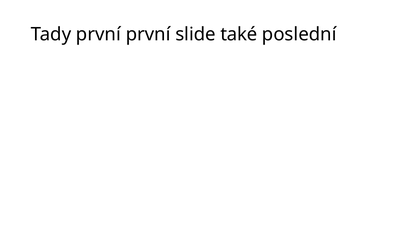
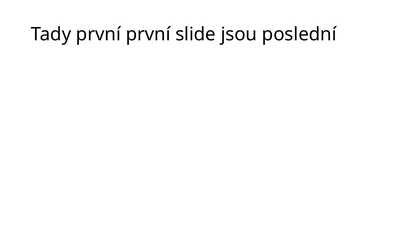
také: také -> jsou
